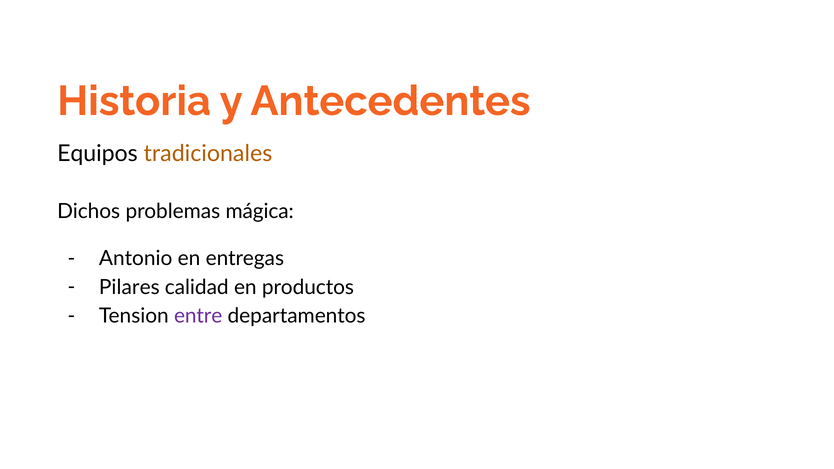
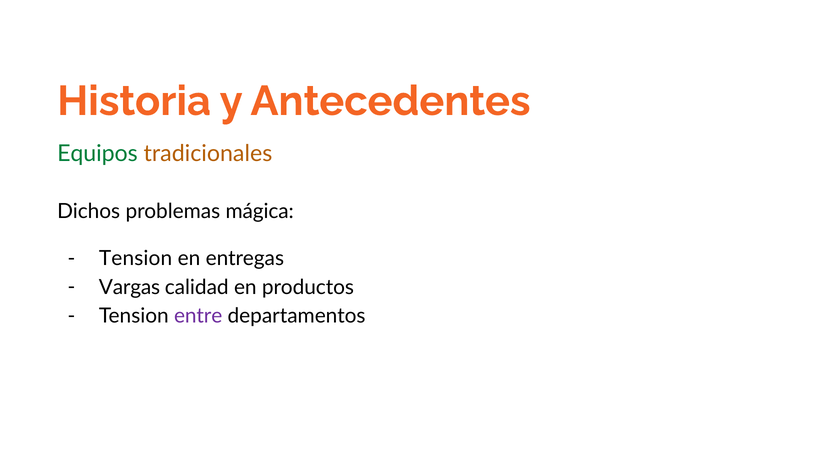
Equipos colour: black -> green
Antonio at (136, 259): Antonio -> Tension
Pilares: Pilares -> Vargas
